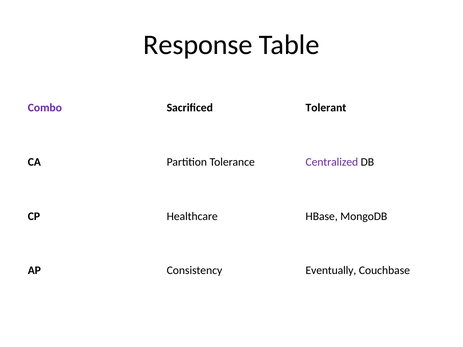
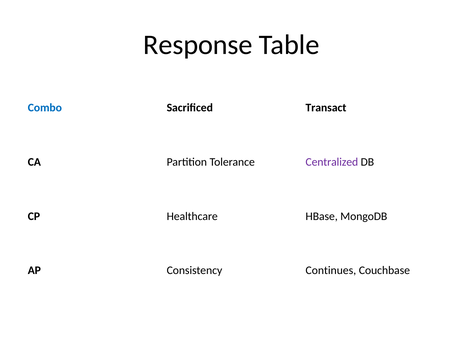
Combo colour: purple -> blue
Tolerant: Tolerant -> Transact
Eventually: Eventually -> Continues
